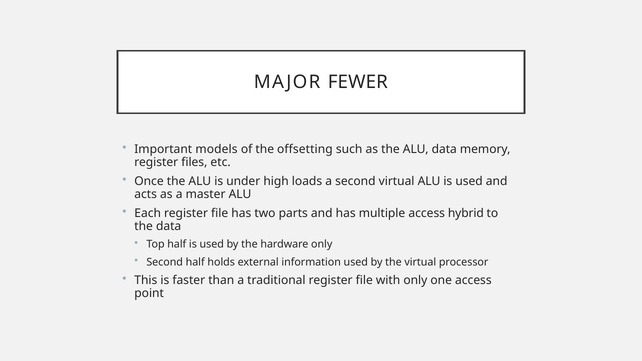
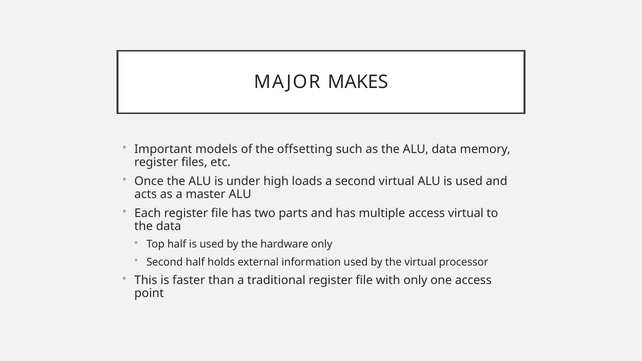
FEWER: FEWER -> MAKES
access hybrid: hybrid -> virtual
